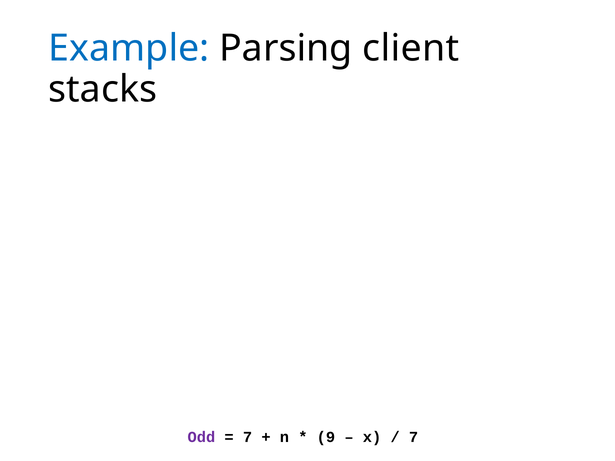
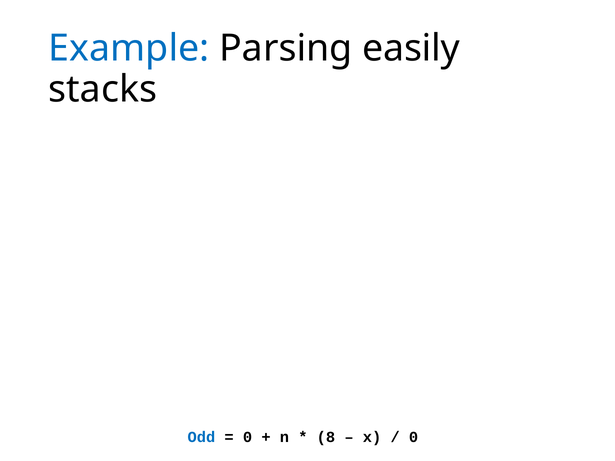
client: client -> easily
Odd colour: purple -> blue
7 at (248, 438): 7 -> 0
9: 9 -> 8
7 at (414, 438): 7 -> 0
